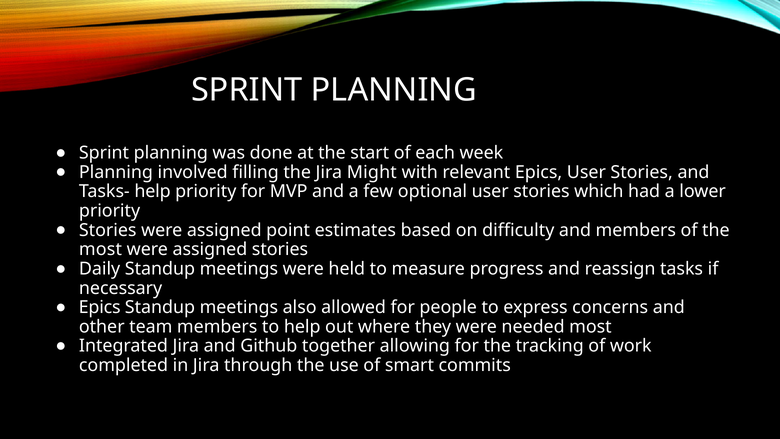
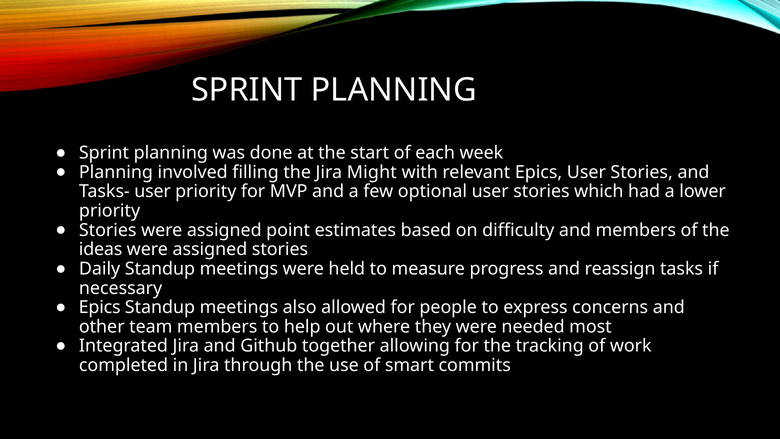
Tasks- help: help -> user
most at (100, 249): most -> ideas
